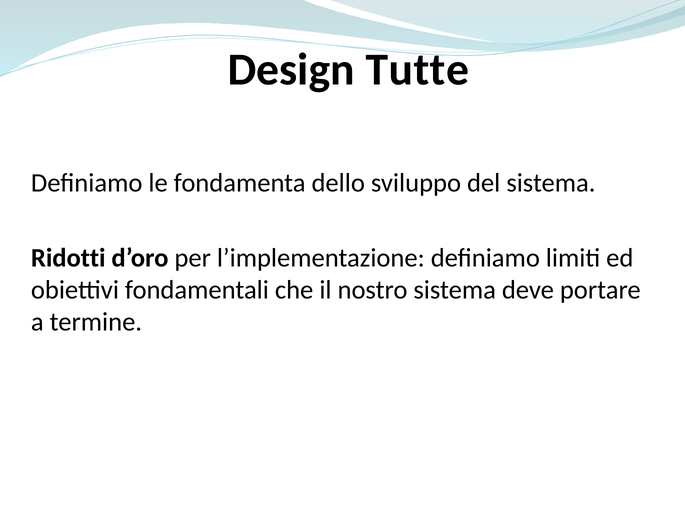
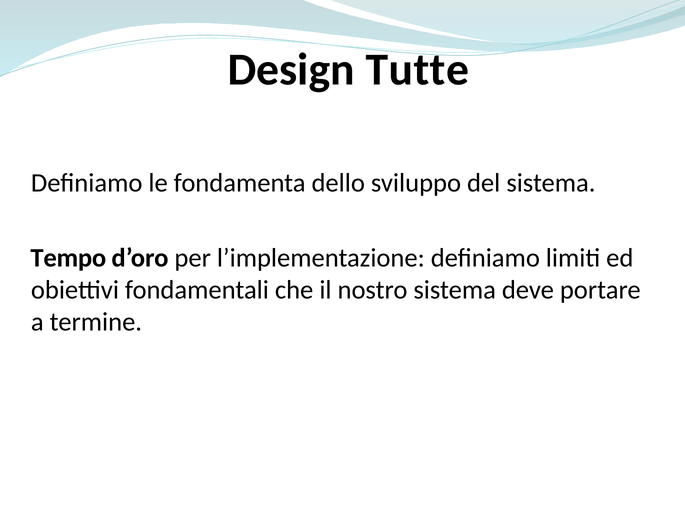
Ridotti: Ridotti -> Tempo
